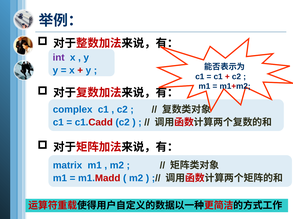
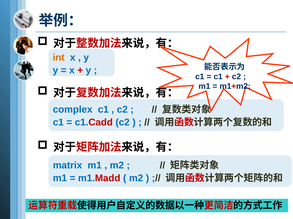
int colour: purple -> orange
